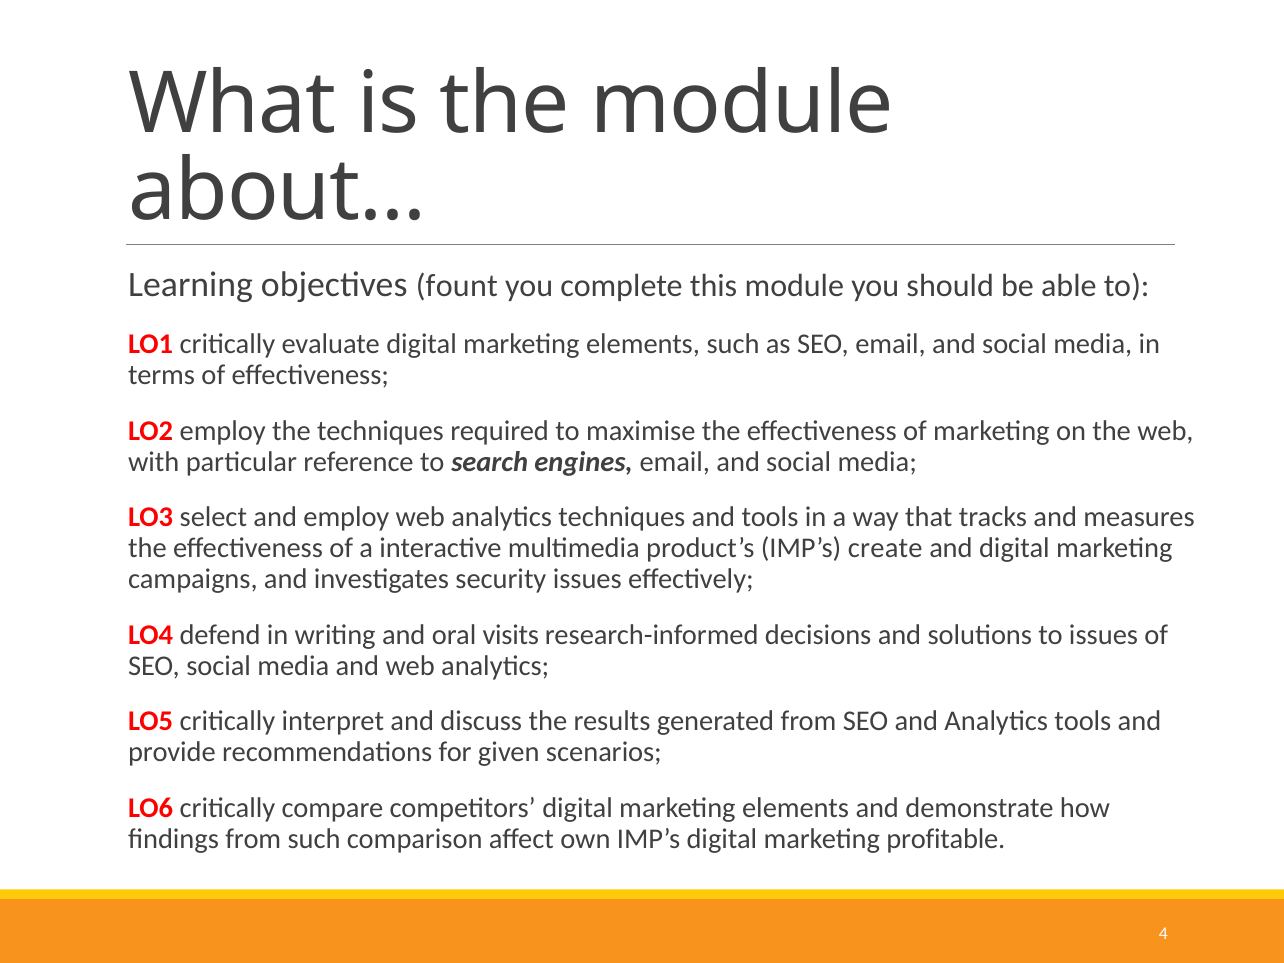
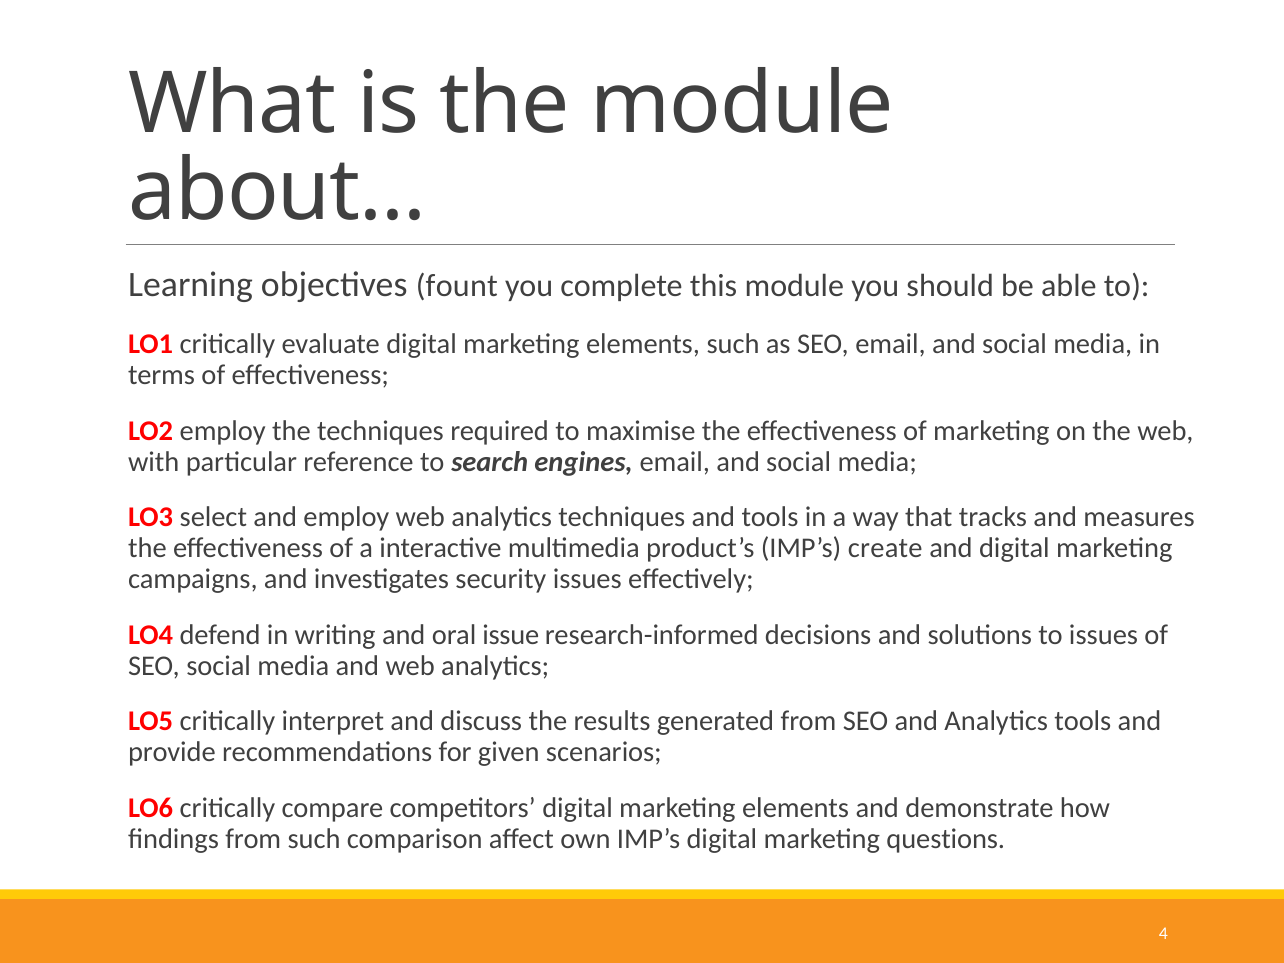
visits: visits -> issue
profitable: profitable -> questions
